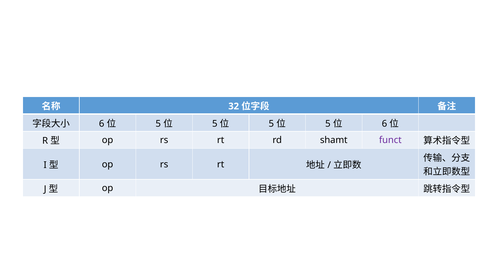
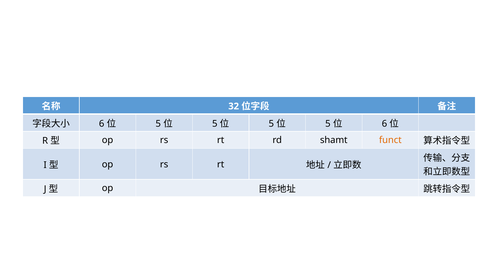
funct colour: purple -> orange
